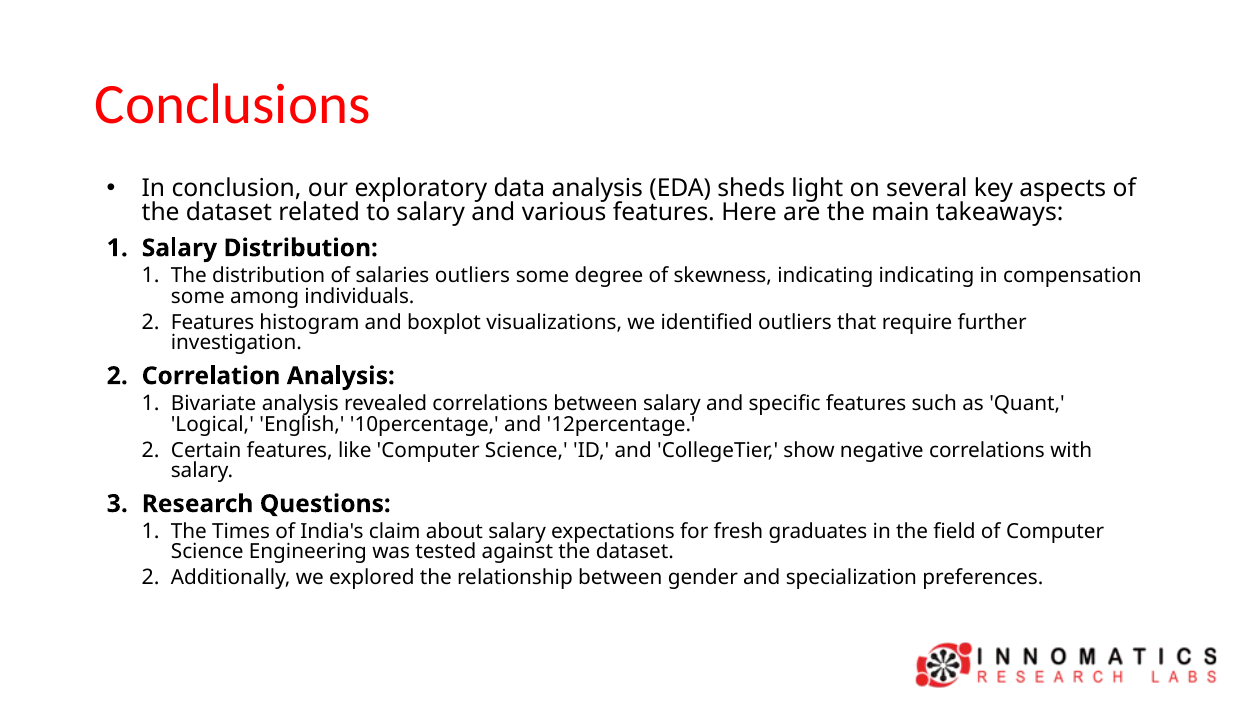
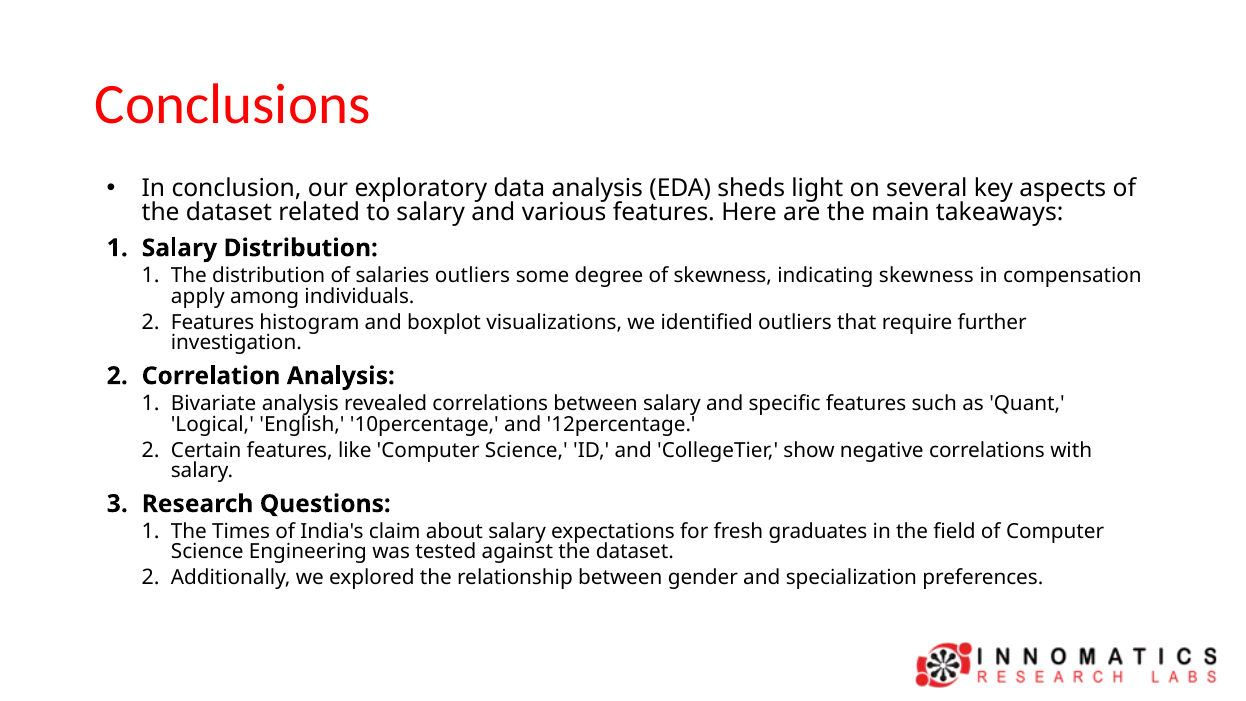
indicating indicating: indicating -> skewness
some at (198, 296): some -> apply
